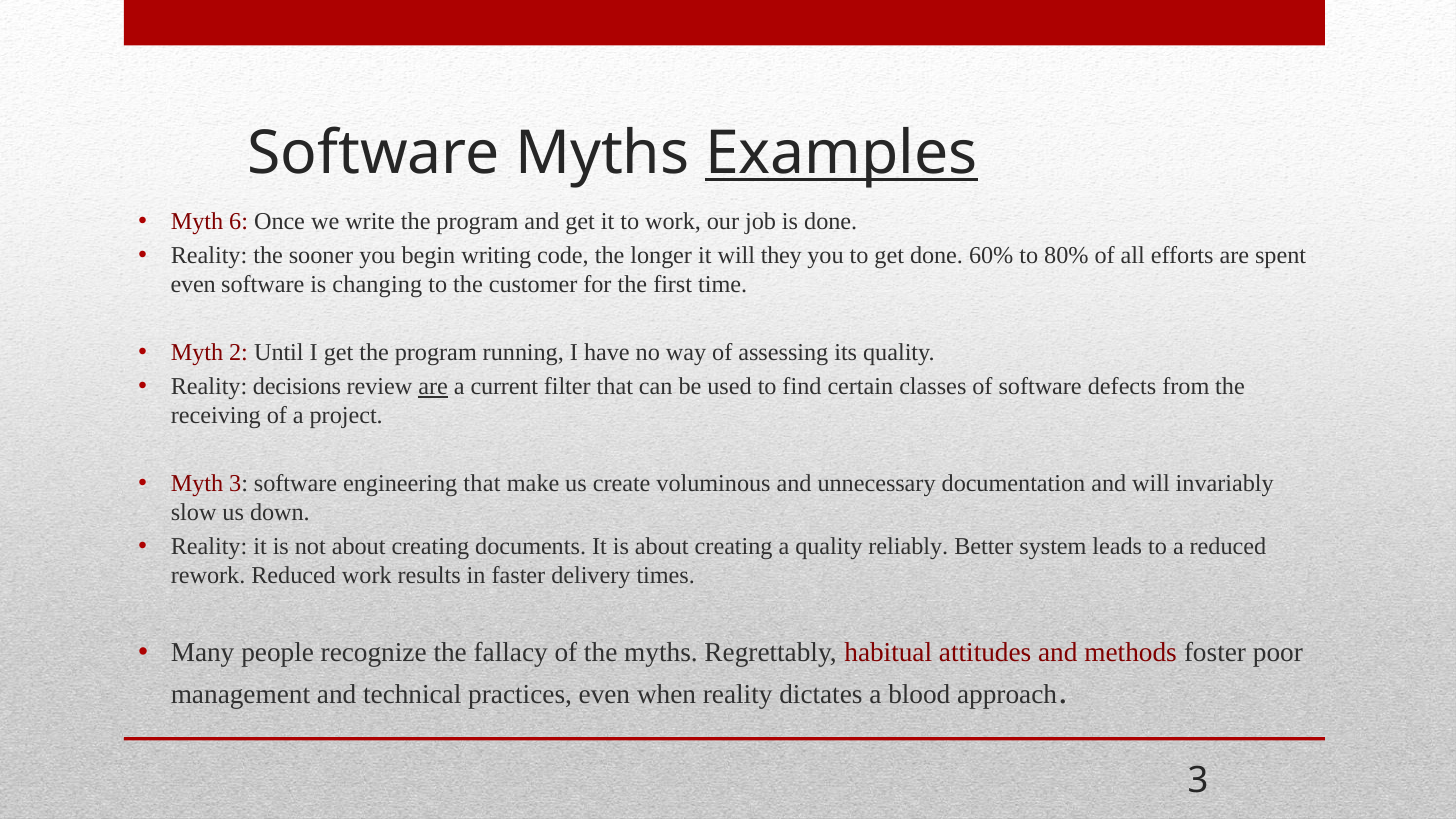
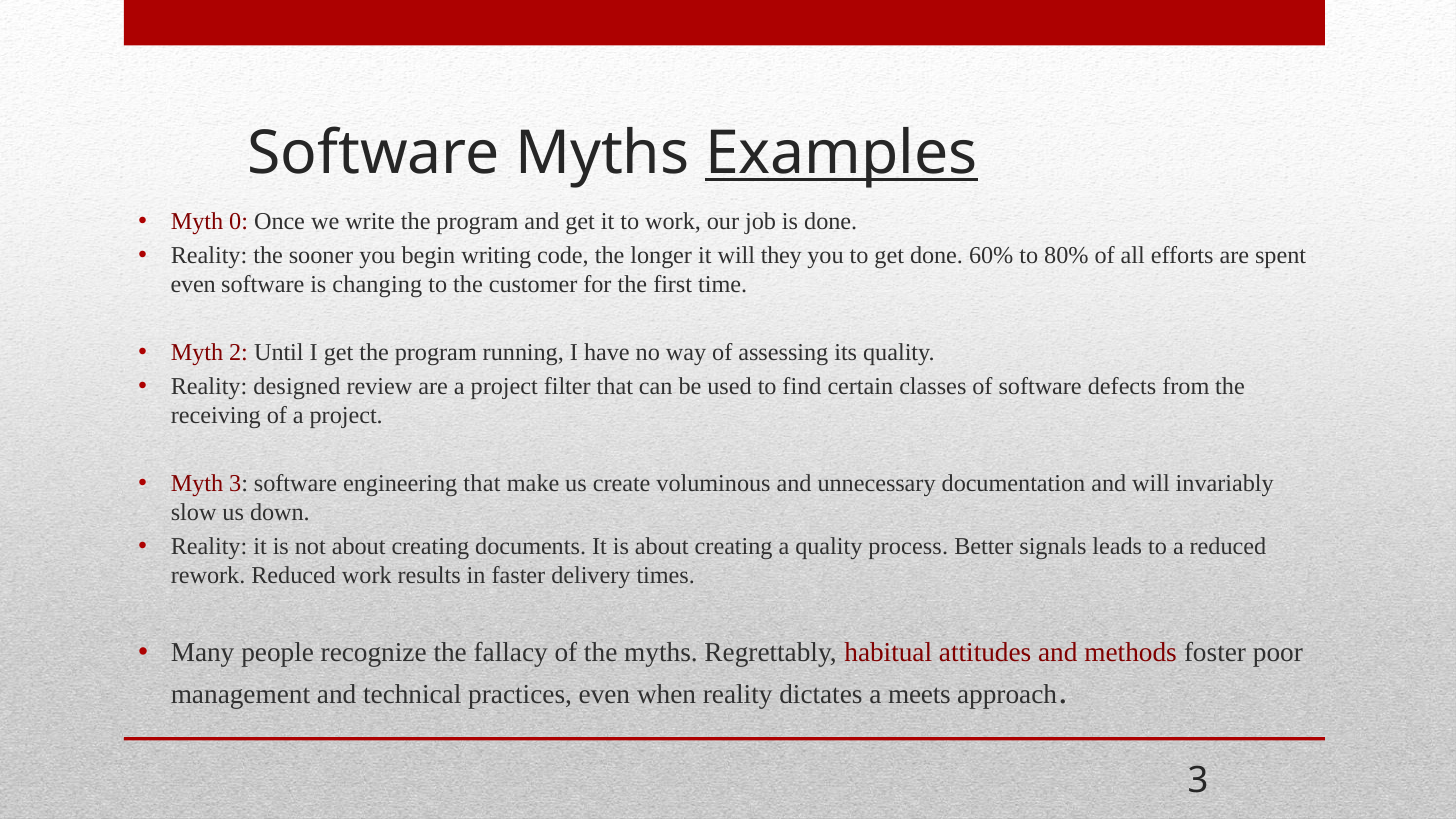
6: 6 -> 0
decisions: decisions -> designed
are at (433, 387) underline: present -> none
current at (504, 387): current -> project
reliably: reliably -> process
system: system -> signals
blood: blood -> meets
